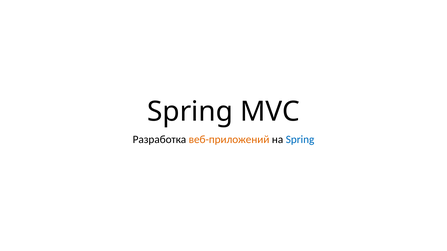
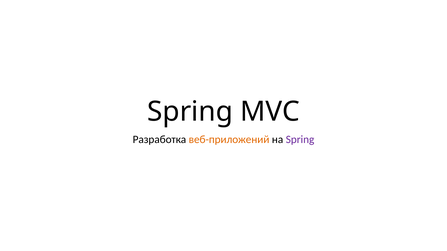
Spring at (300, 140) colour: blue -> purple
